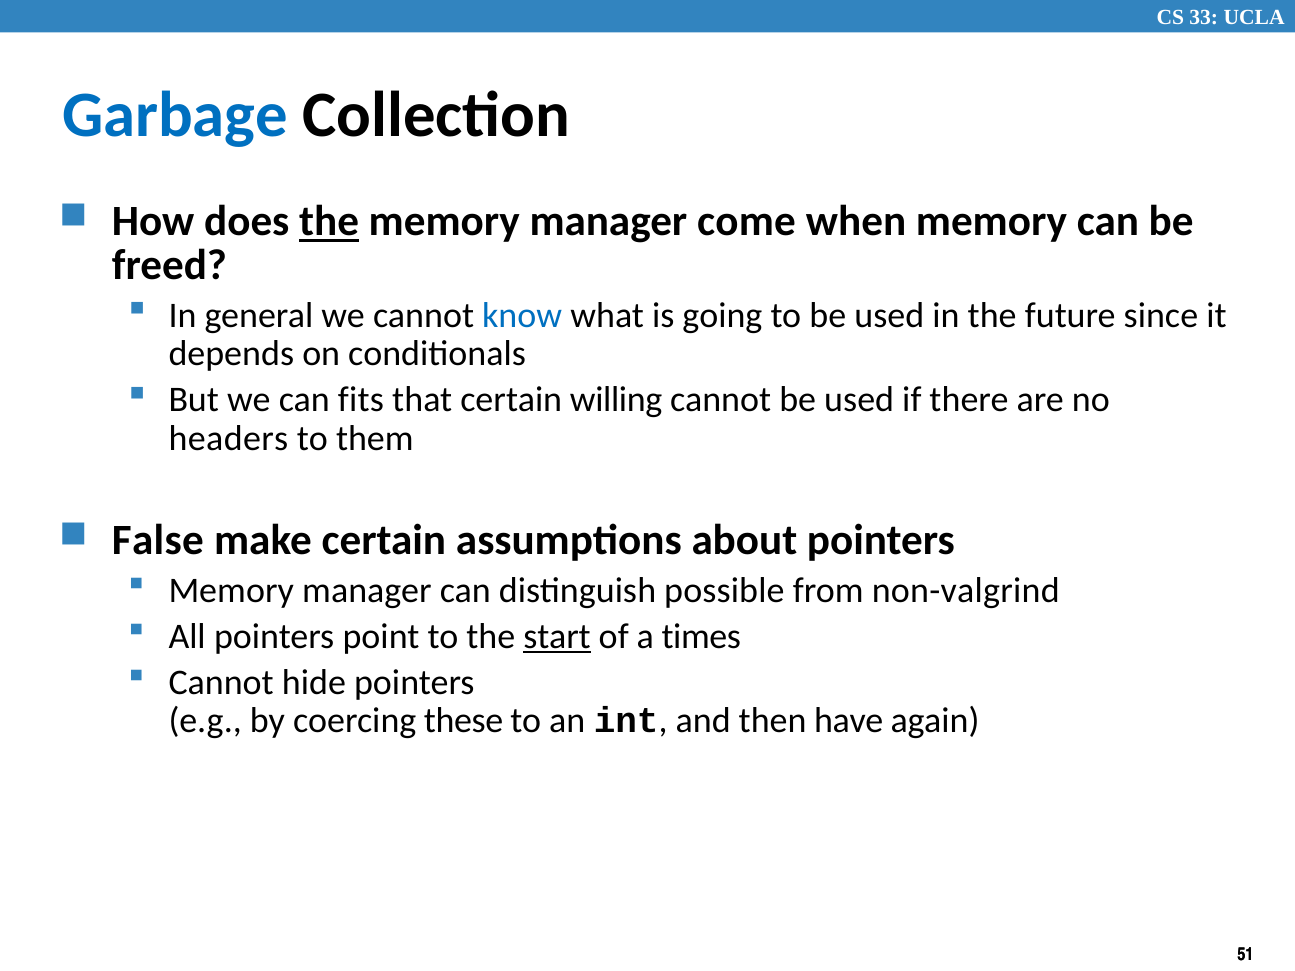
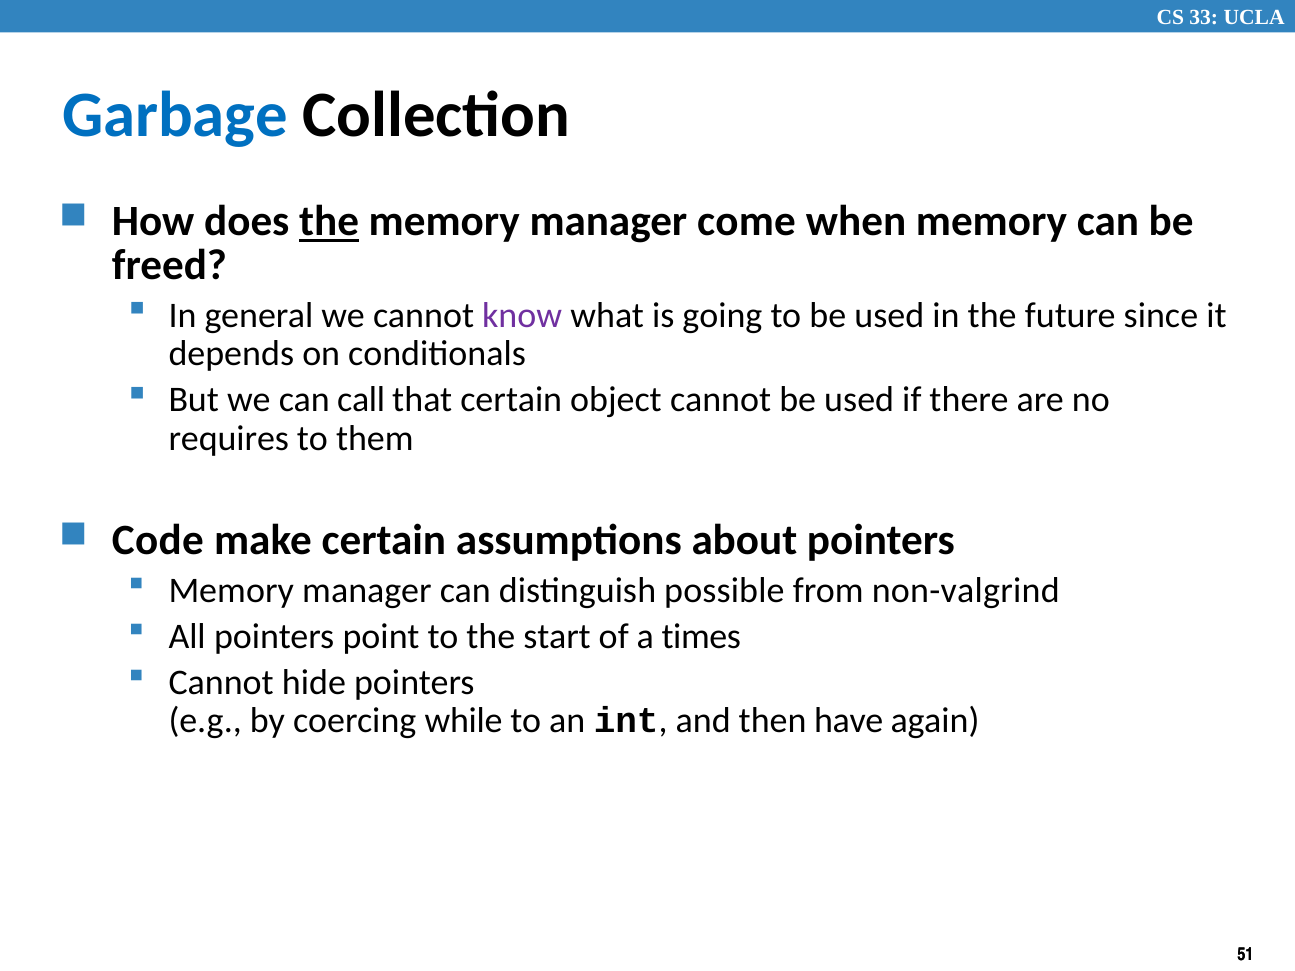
know colour: blue -> purple
fits: fits -> call
willing: willing -> object
headers: headers -> requires
False: False -> Code
start underline: present -> none
these: these -> while
